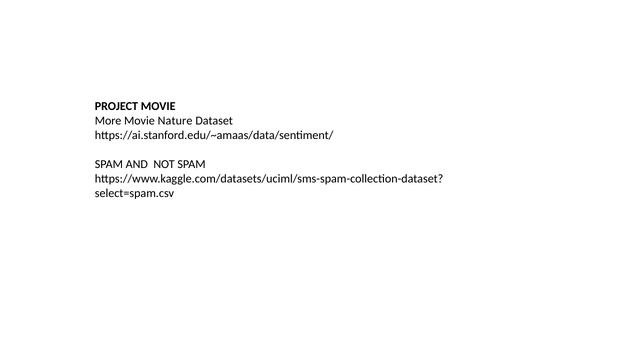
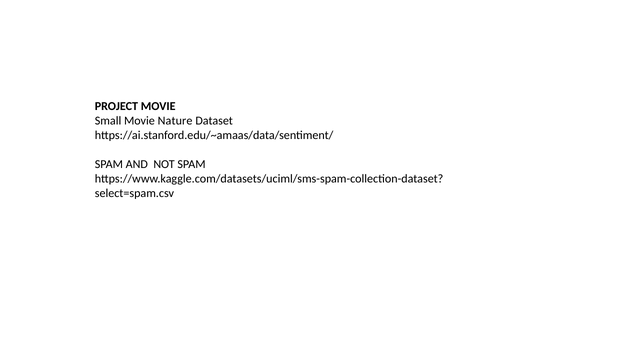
More: More -> Small
